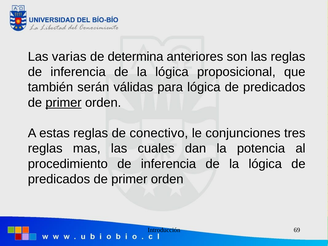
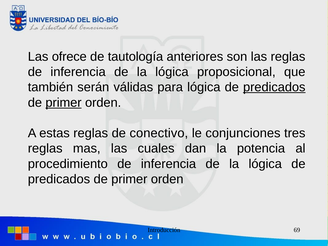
varias: varias -> ofrece
determina: determina -> tautología
predicados at (274, 87) underline: none -> present
